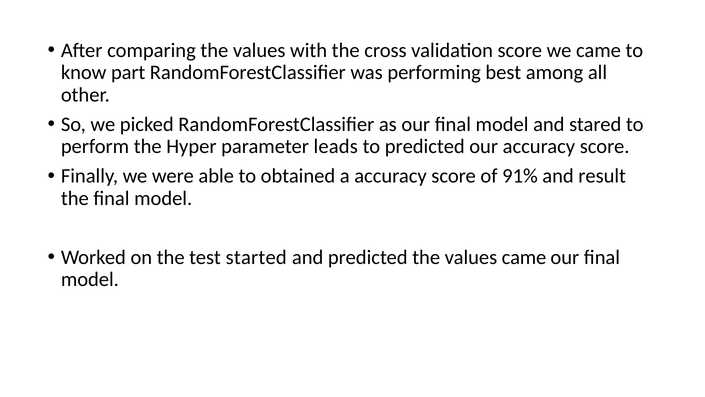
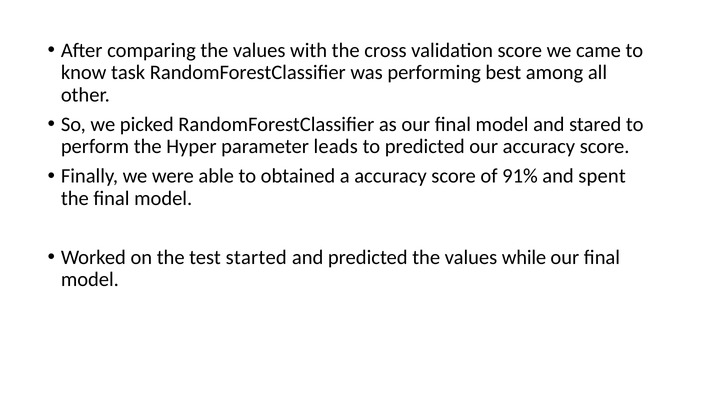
part: part -> task
result: result -> spent
values came: came -> while
